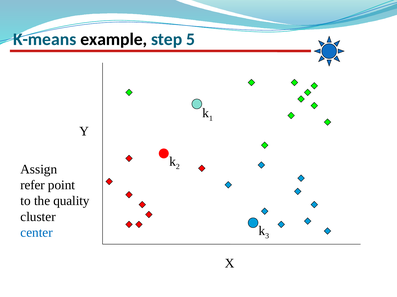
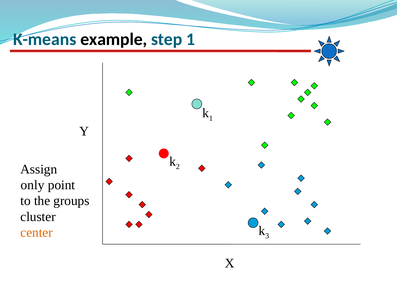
step 5: 5 -> 1
refer: refer -> only
quality: quality -> groups
center colour: blue -> orange
